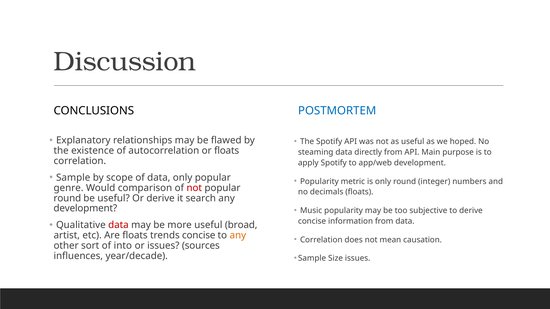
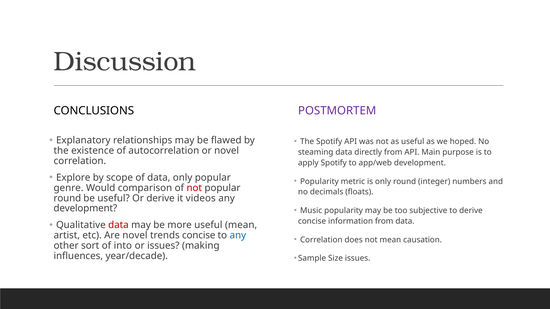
POSTMORTEM colour: blue -> purple
or floats: floats -> novel
Sample at (73, 178): Sample -> Explore
search: search -> videos
useful broad: broad -> mean
Are floats: floats -> novel
any at (238, 236) colour: orange -> blue
sources: sources -> making
